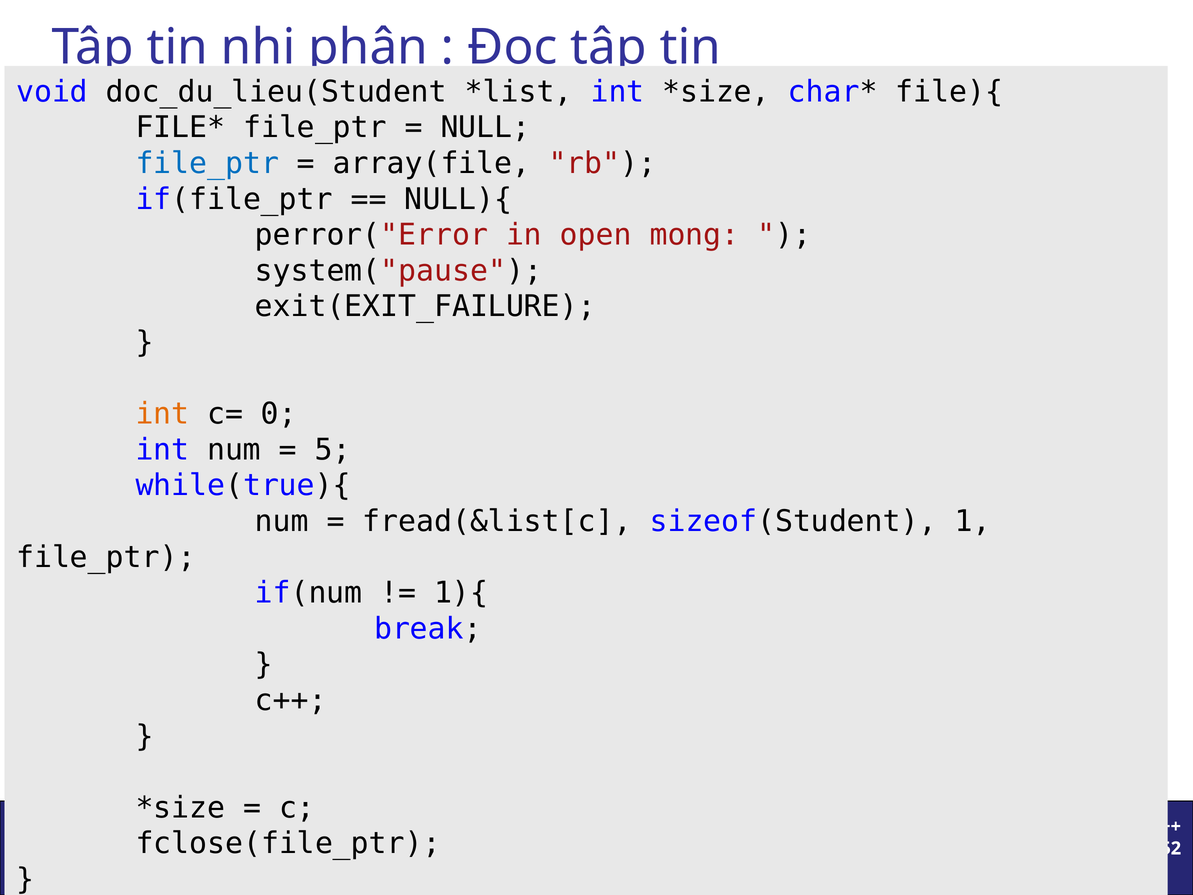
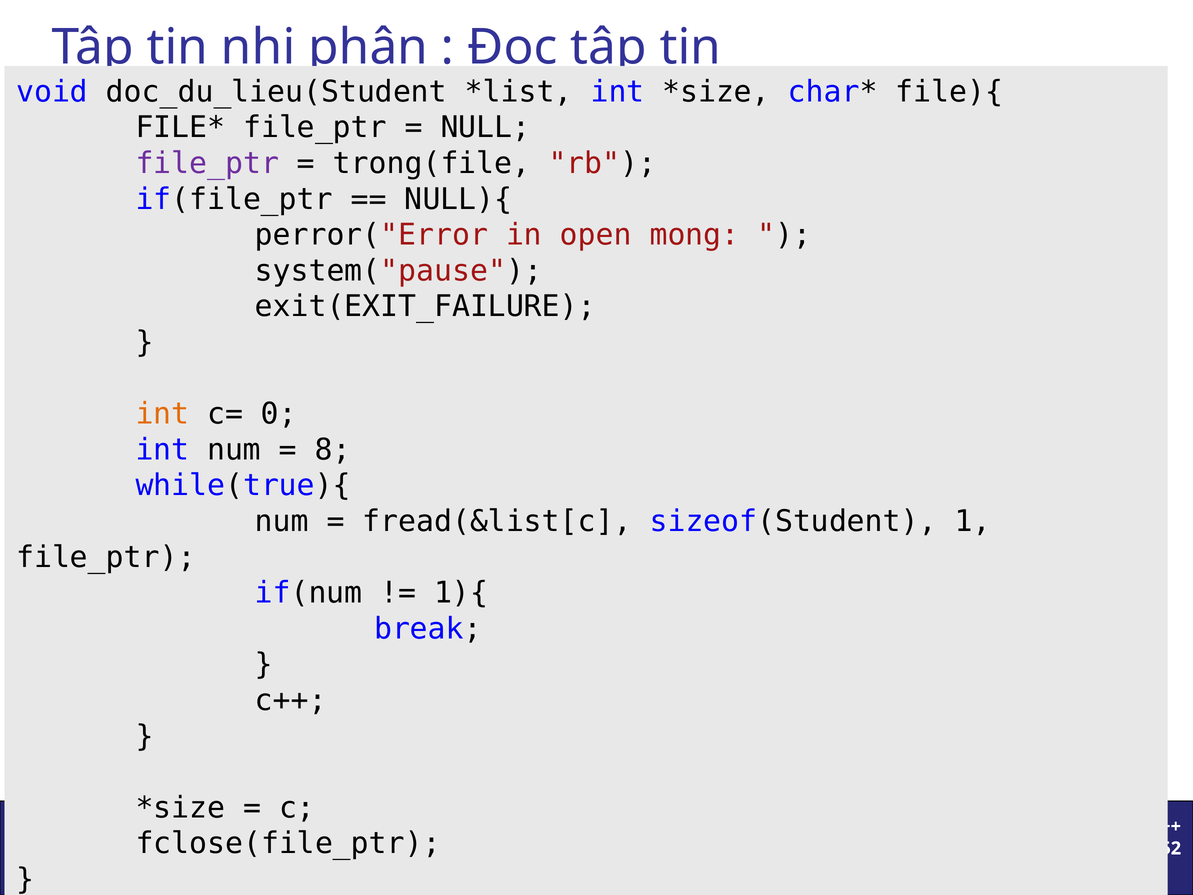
file_ptr at (207, 163) colour: blue -> purple
array(file: array(file -> trong(file
5: 5 -> 8
